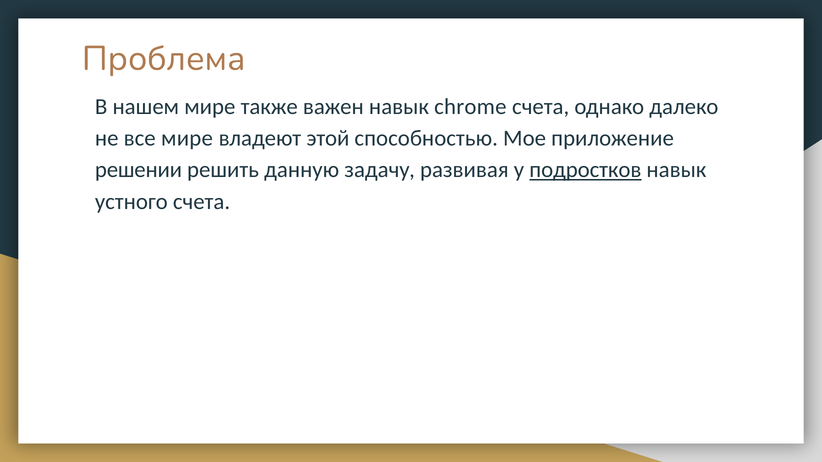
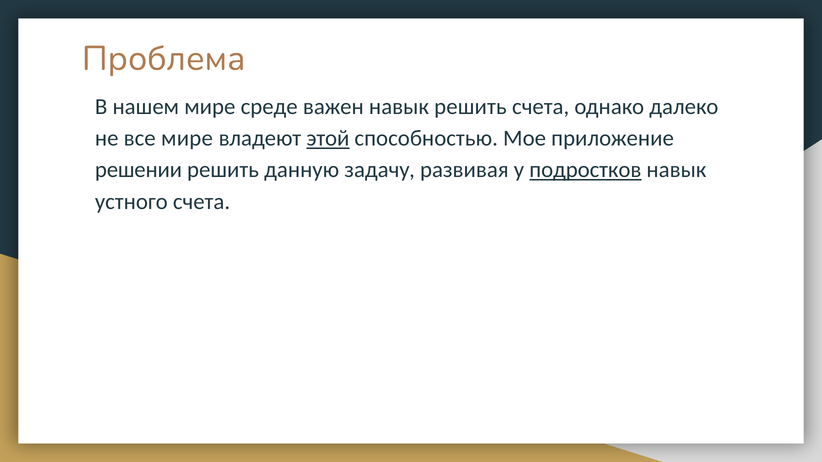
также: также -> среде
навык chrome: chrome -> решить
этой underline: none -> present
